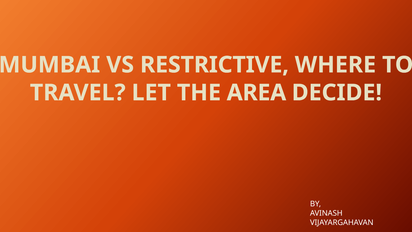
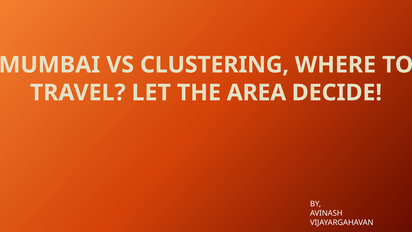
RESTRICTIVE: RESTRICTIVE -> CLUSTERING
